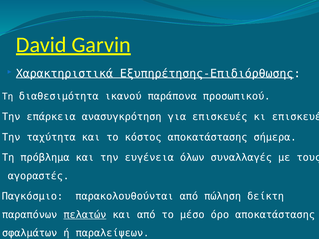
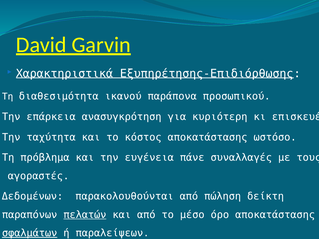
για επισκευές: επισκευές -> κυριότερη
σήμερα: σήμερα -> ωστόσο
όλων: όλων -> πάνε
Παγκόσμιο: Παγκόσμιο -> Δεδομένων
σφαλμάτων underline: none -> present
